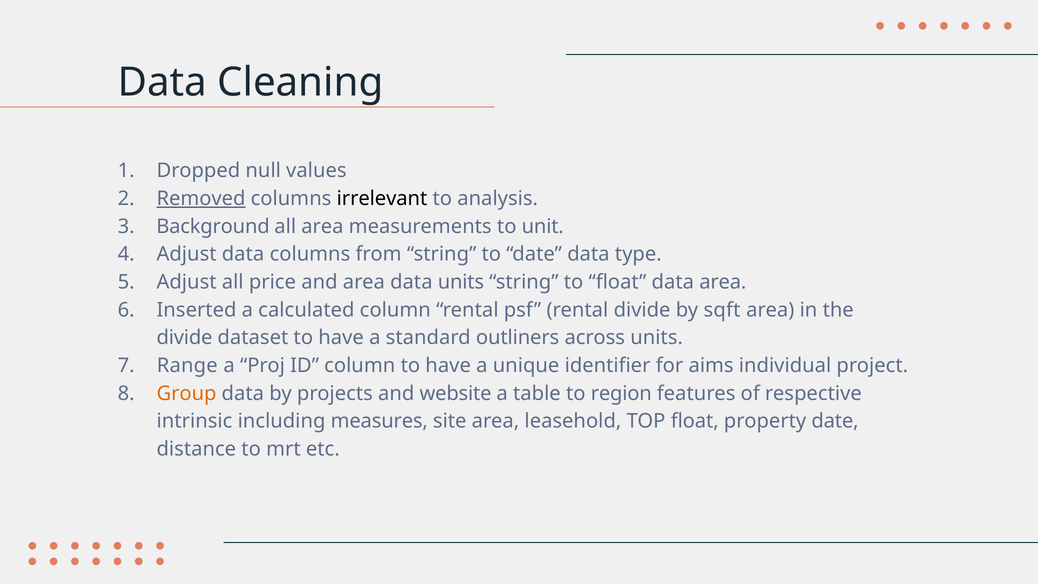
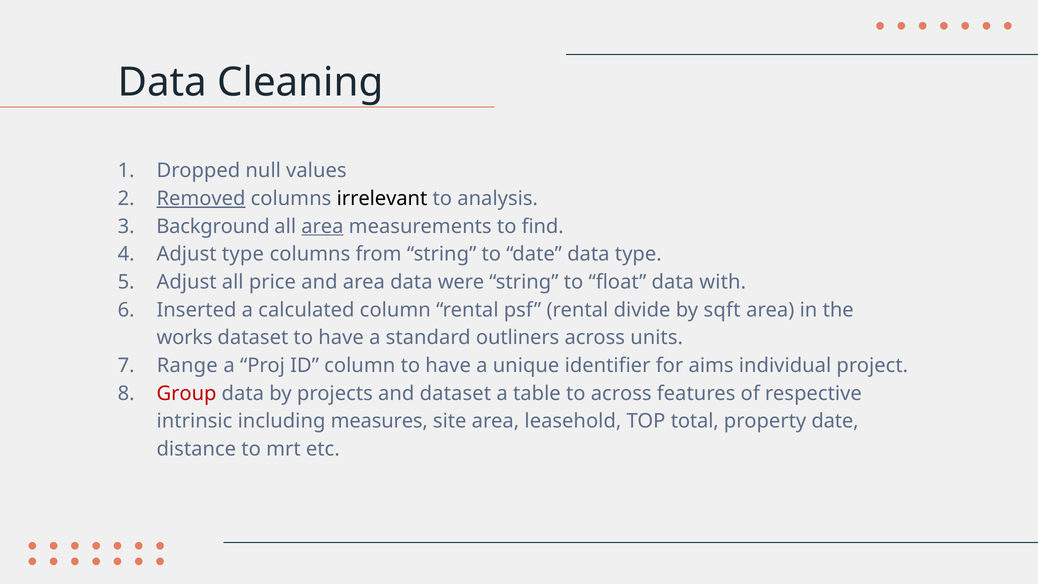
area at (322, 226) underline: none -> present
unit: unit -> find
Adjust data: data -> type
data units: units -> were
data area: area -> with
divide at (185, 338): divide -> works
Group colour: orange -> red
and website: website -> dataset
to region: region -> across
TOP float: float -> total
